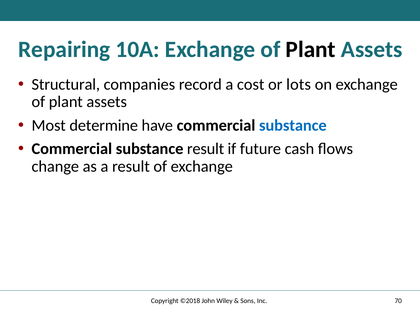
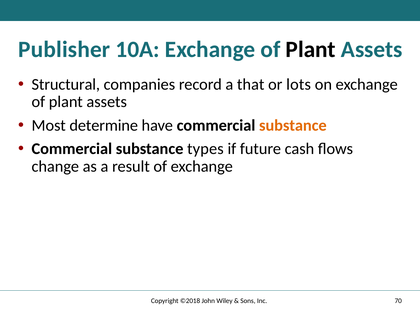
Repairing: Repairing -> Publisher
cost: cost -> that
substance at (293, 125) colour: blue -> orange
substance result: result -> types
